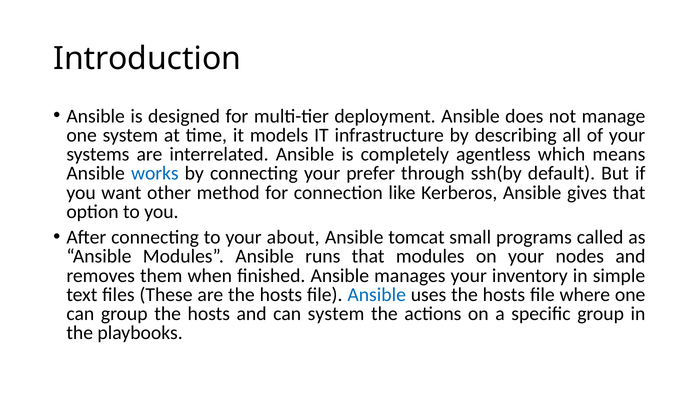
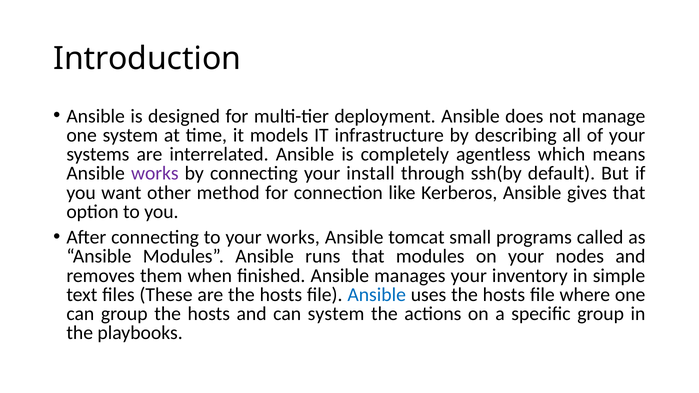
works at (155, 173) colour: blue -> purple
prefer: prefer -> install
your about: about -> works
